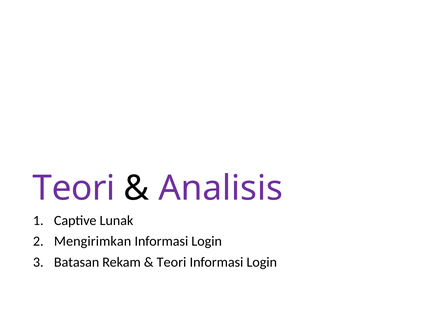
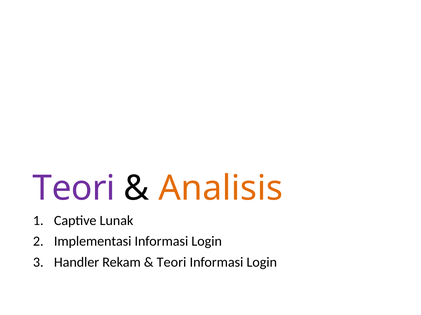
Analisis colour: purple -> orange
Mengirimkan: Mengirimkan -> Implementasi
Batasan: Batasan -> Handler
